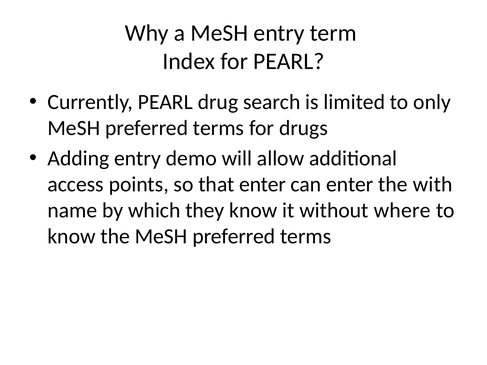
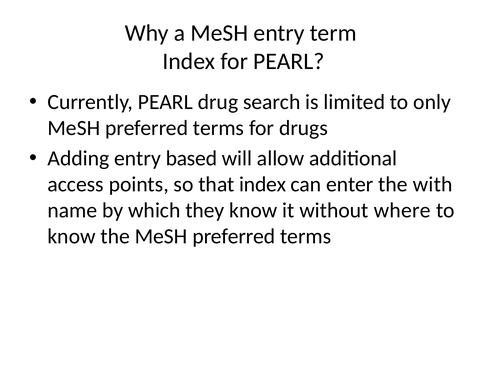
demo: demo -> based
that enter: enter -> index
